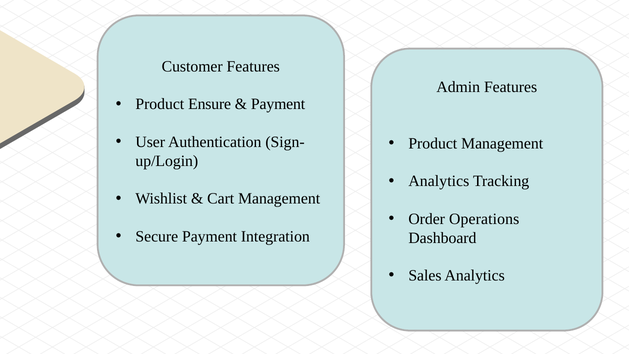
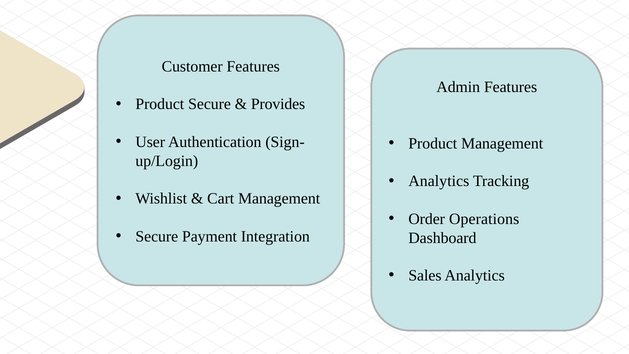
Product Ensure: Ensure -> Secure
Payment at (278, 104): Payment -> Provides
